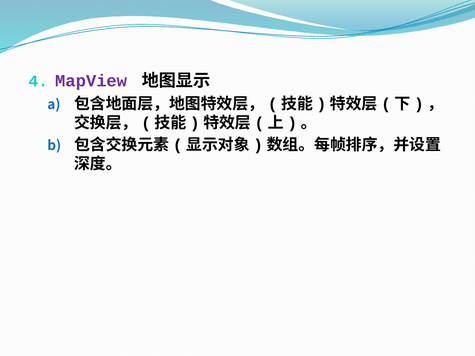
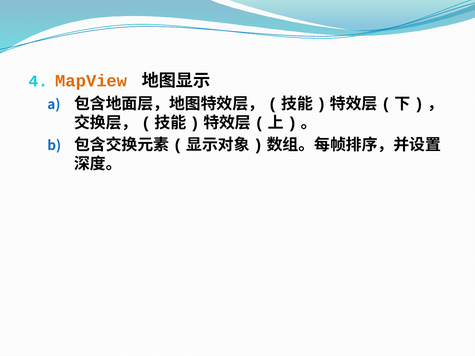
MapView colour: purple -> orange
